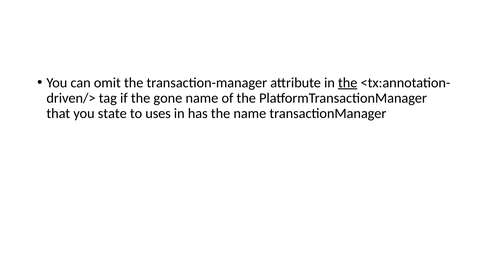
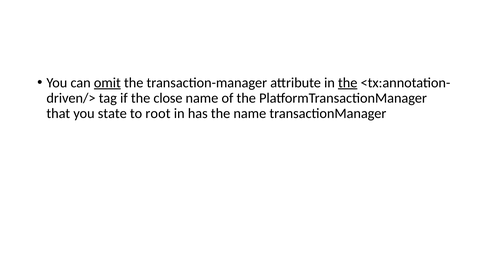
omit underline: none -> present
gone: gone -> close
uses: uses -> root
